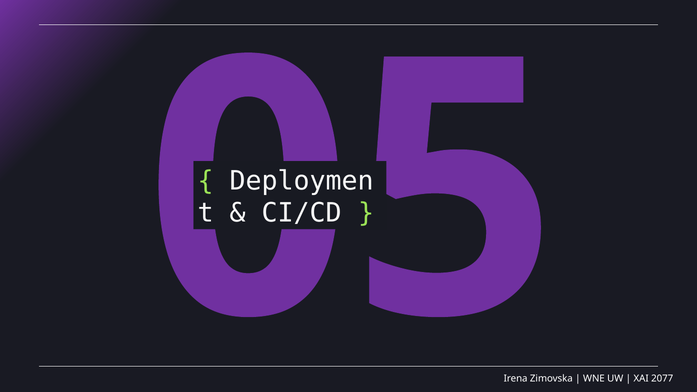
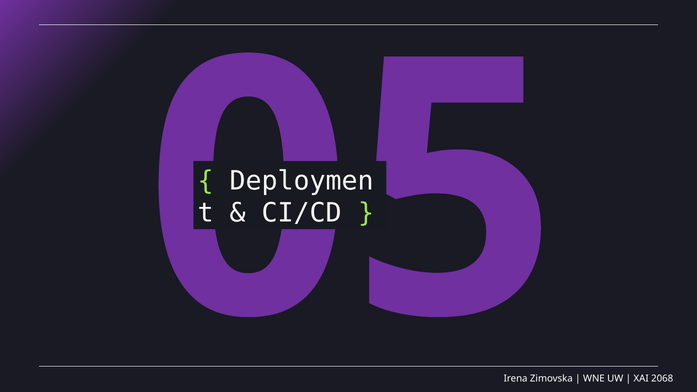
2077: 2077 -> 2068
